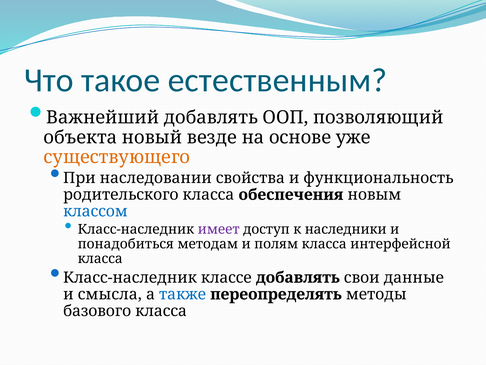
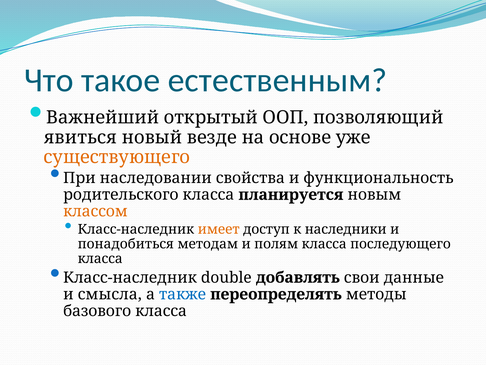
Важнейший добавлять: добавлять -> открытый
объекта: объекта -> явиться
обеспечения: обеспечения -> планируется
классом colour: blue -> orange
имеет colour: purple -> orange
интерфейсной: интерфейсной -> последующего
классе: классе -> double
